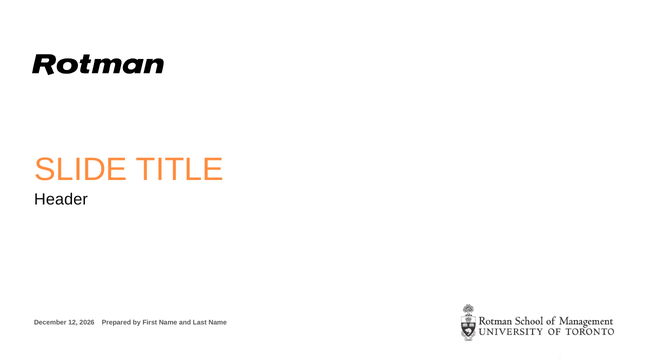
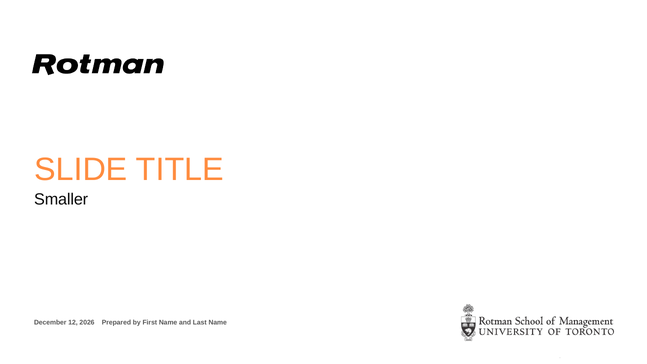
Header: Header -> Smaller
